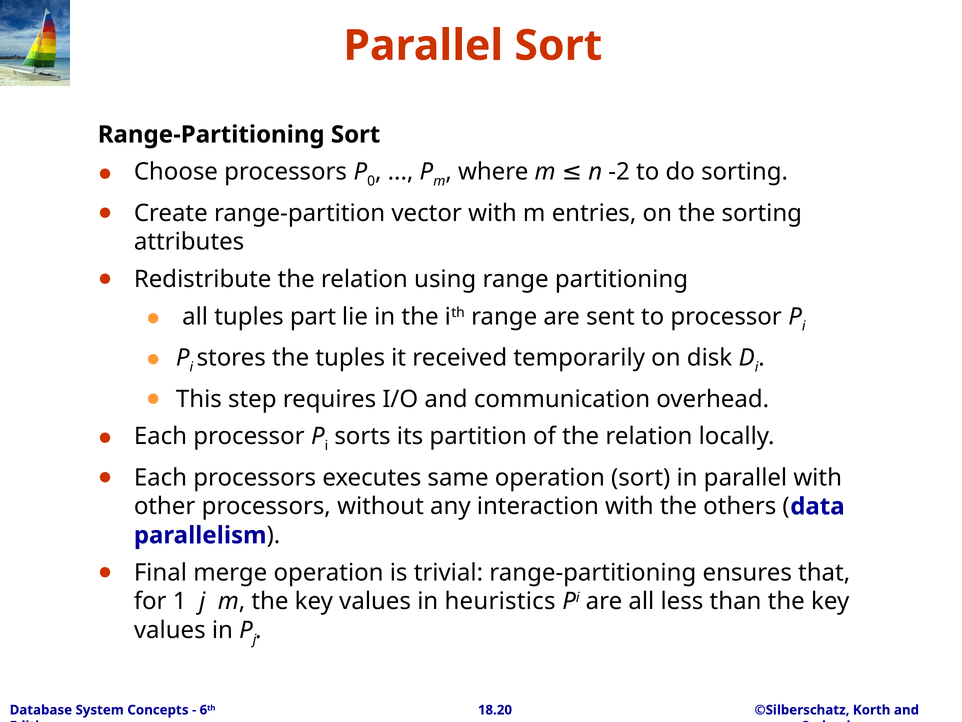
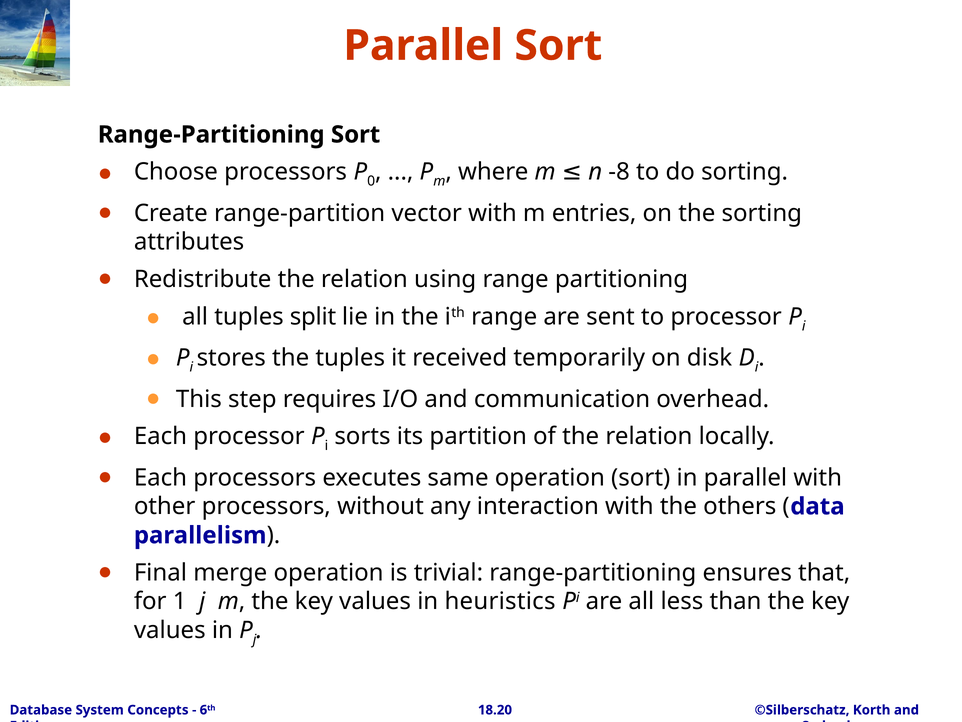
-2: -2 -> -8
part: part -> split
